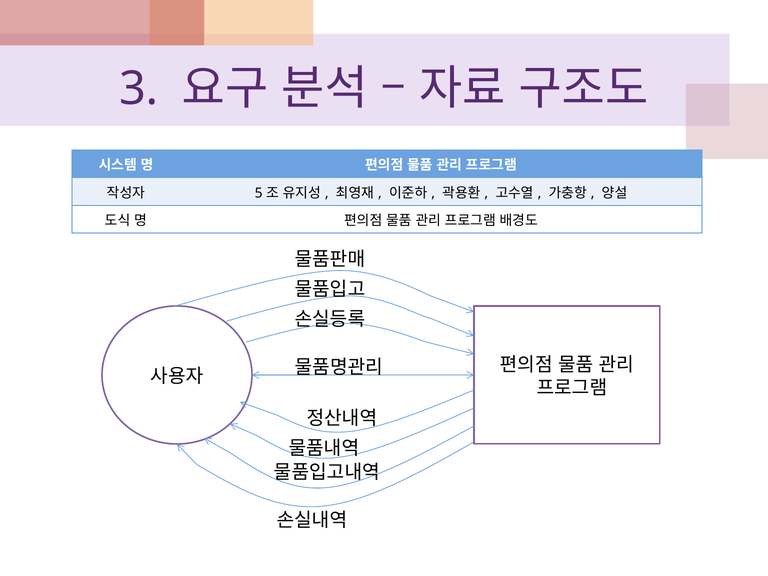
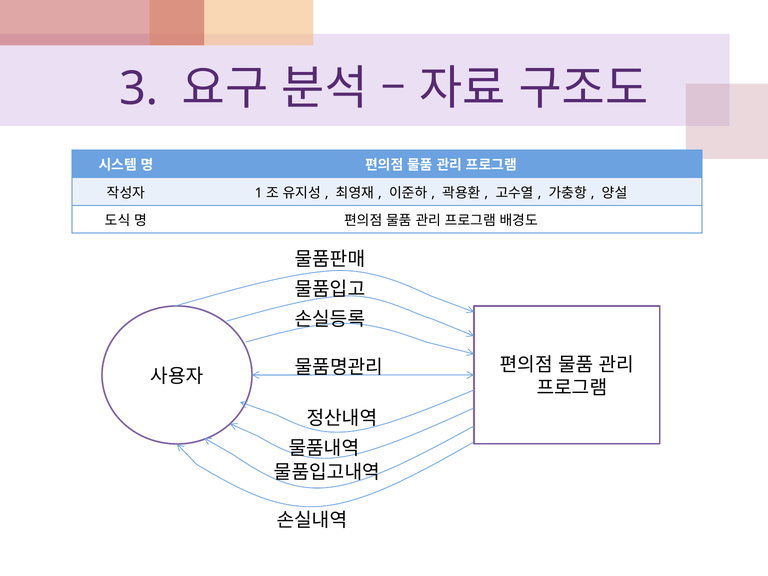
5: 5 -> 1
